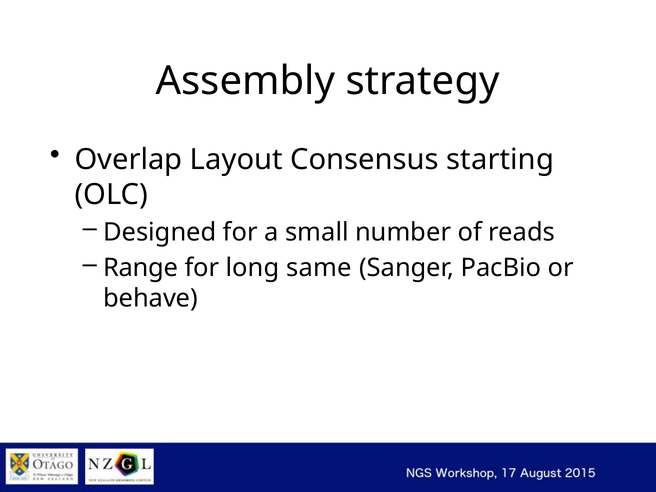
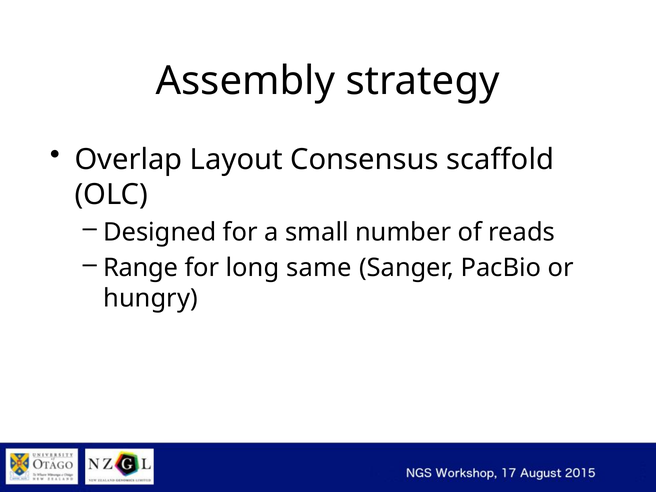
starting: starting -> scaffold
behave: behave -> hungry
